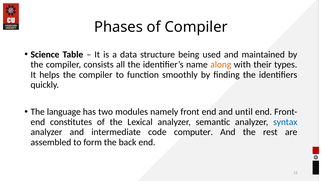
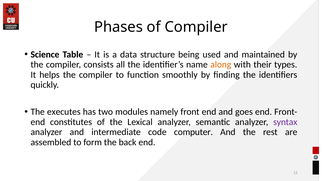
language: language -> executes
until: until -> goes
syntax colour: blue -> purple
